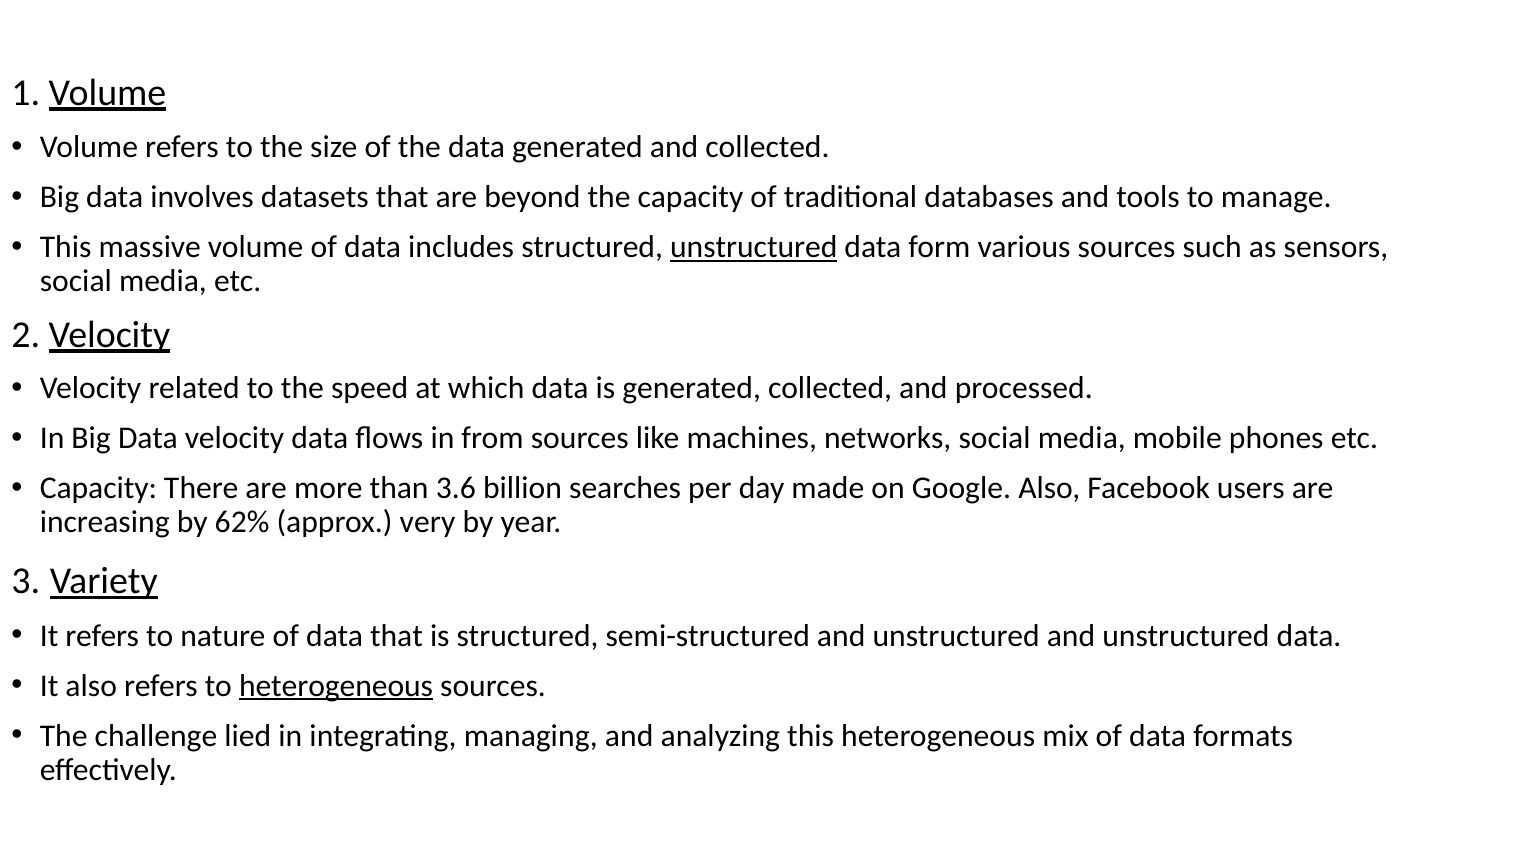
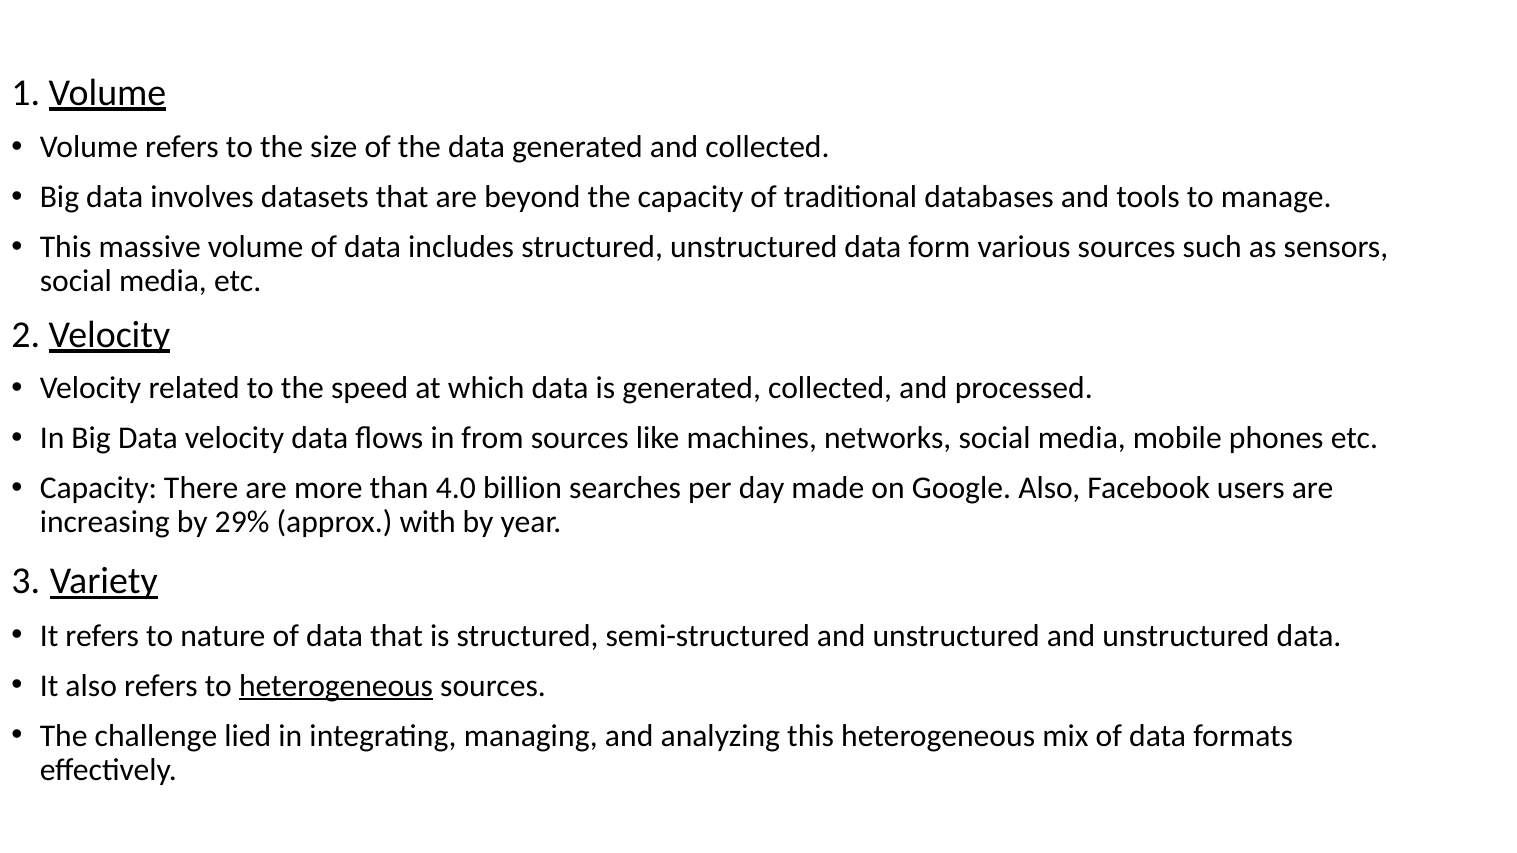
unstructured at (754, 247) underline: present -> none
3.6: 3.6 -> 4.0
62%: 62% -> 29%
very: very -> with
